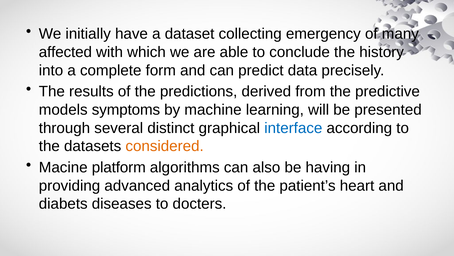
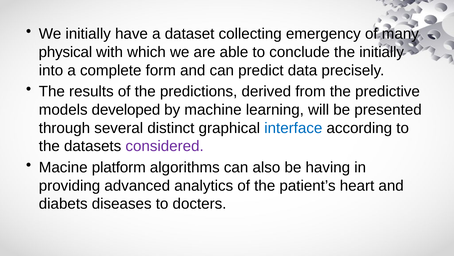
affected: affected -> physical
the history: history -> initially
symptoms: symptoms -> developed
considered colour: orange -> purple
